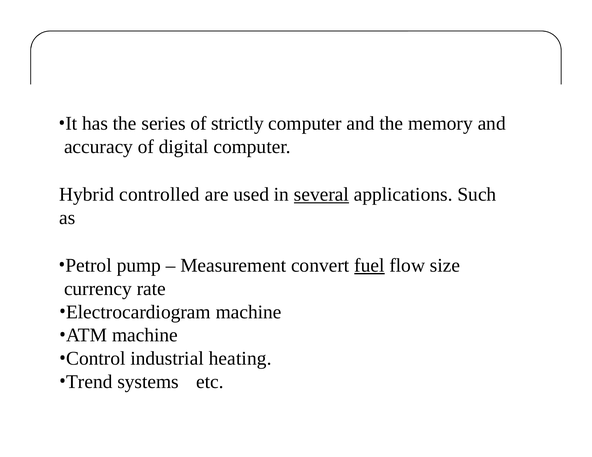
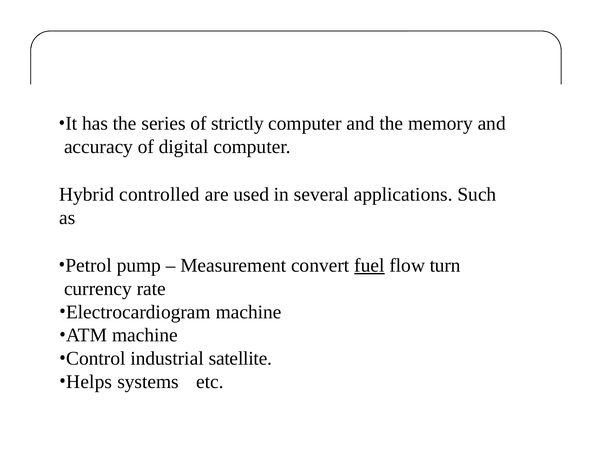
several underline: present -> none
size: size -> turn
heating: heating -> satellite
Trend: Trend -> Helps
